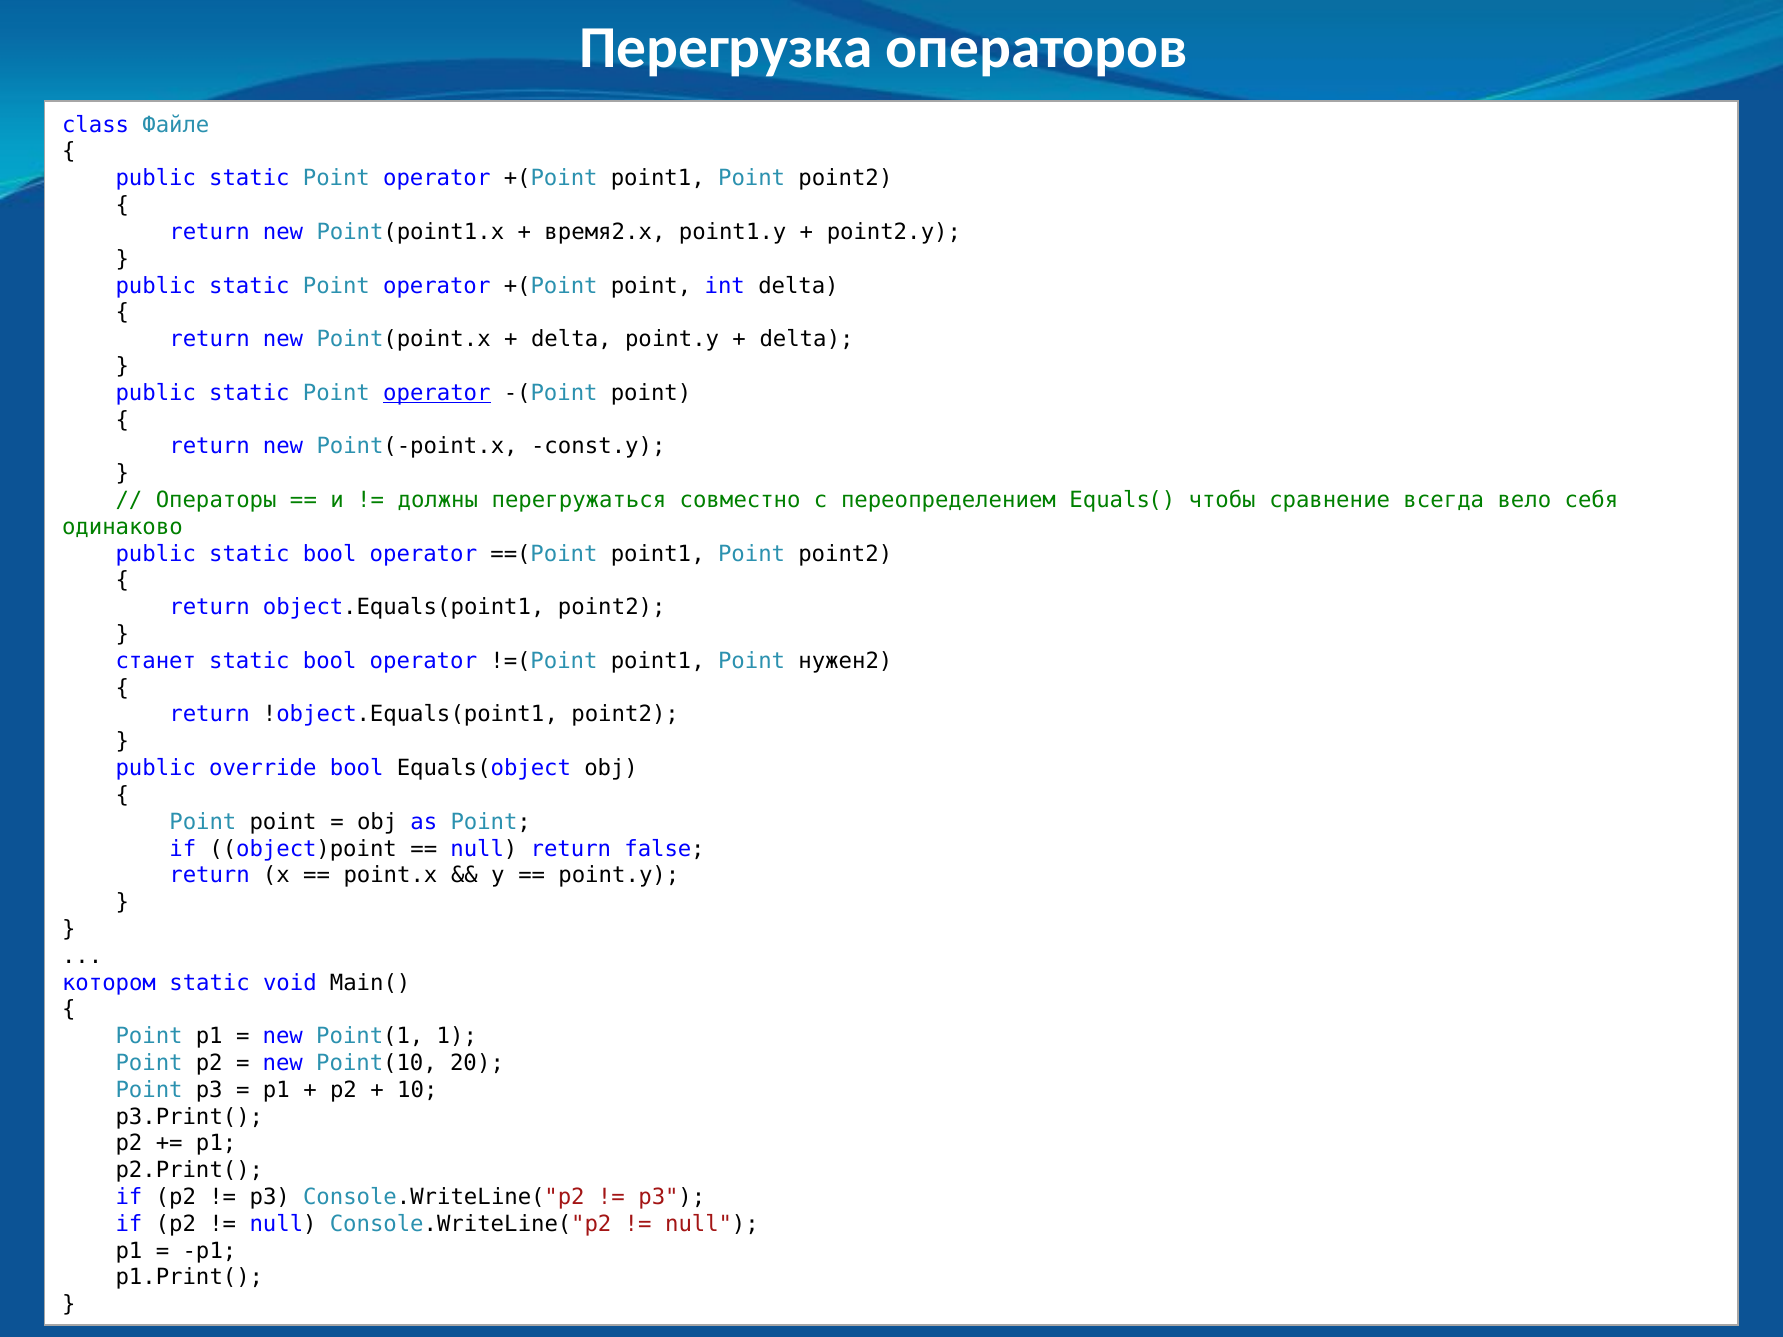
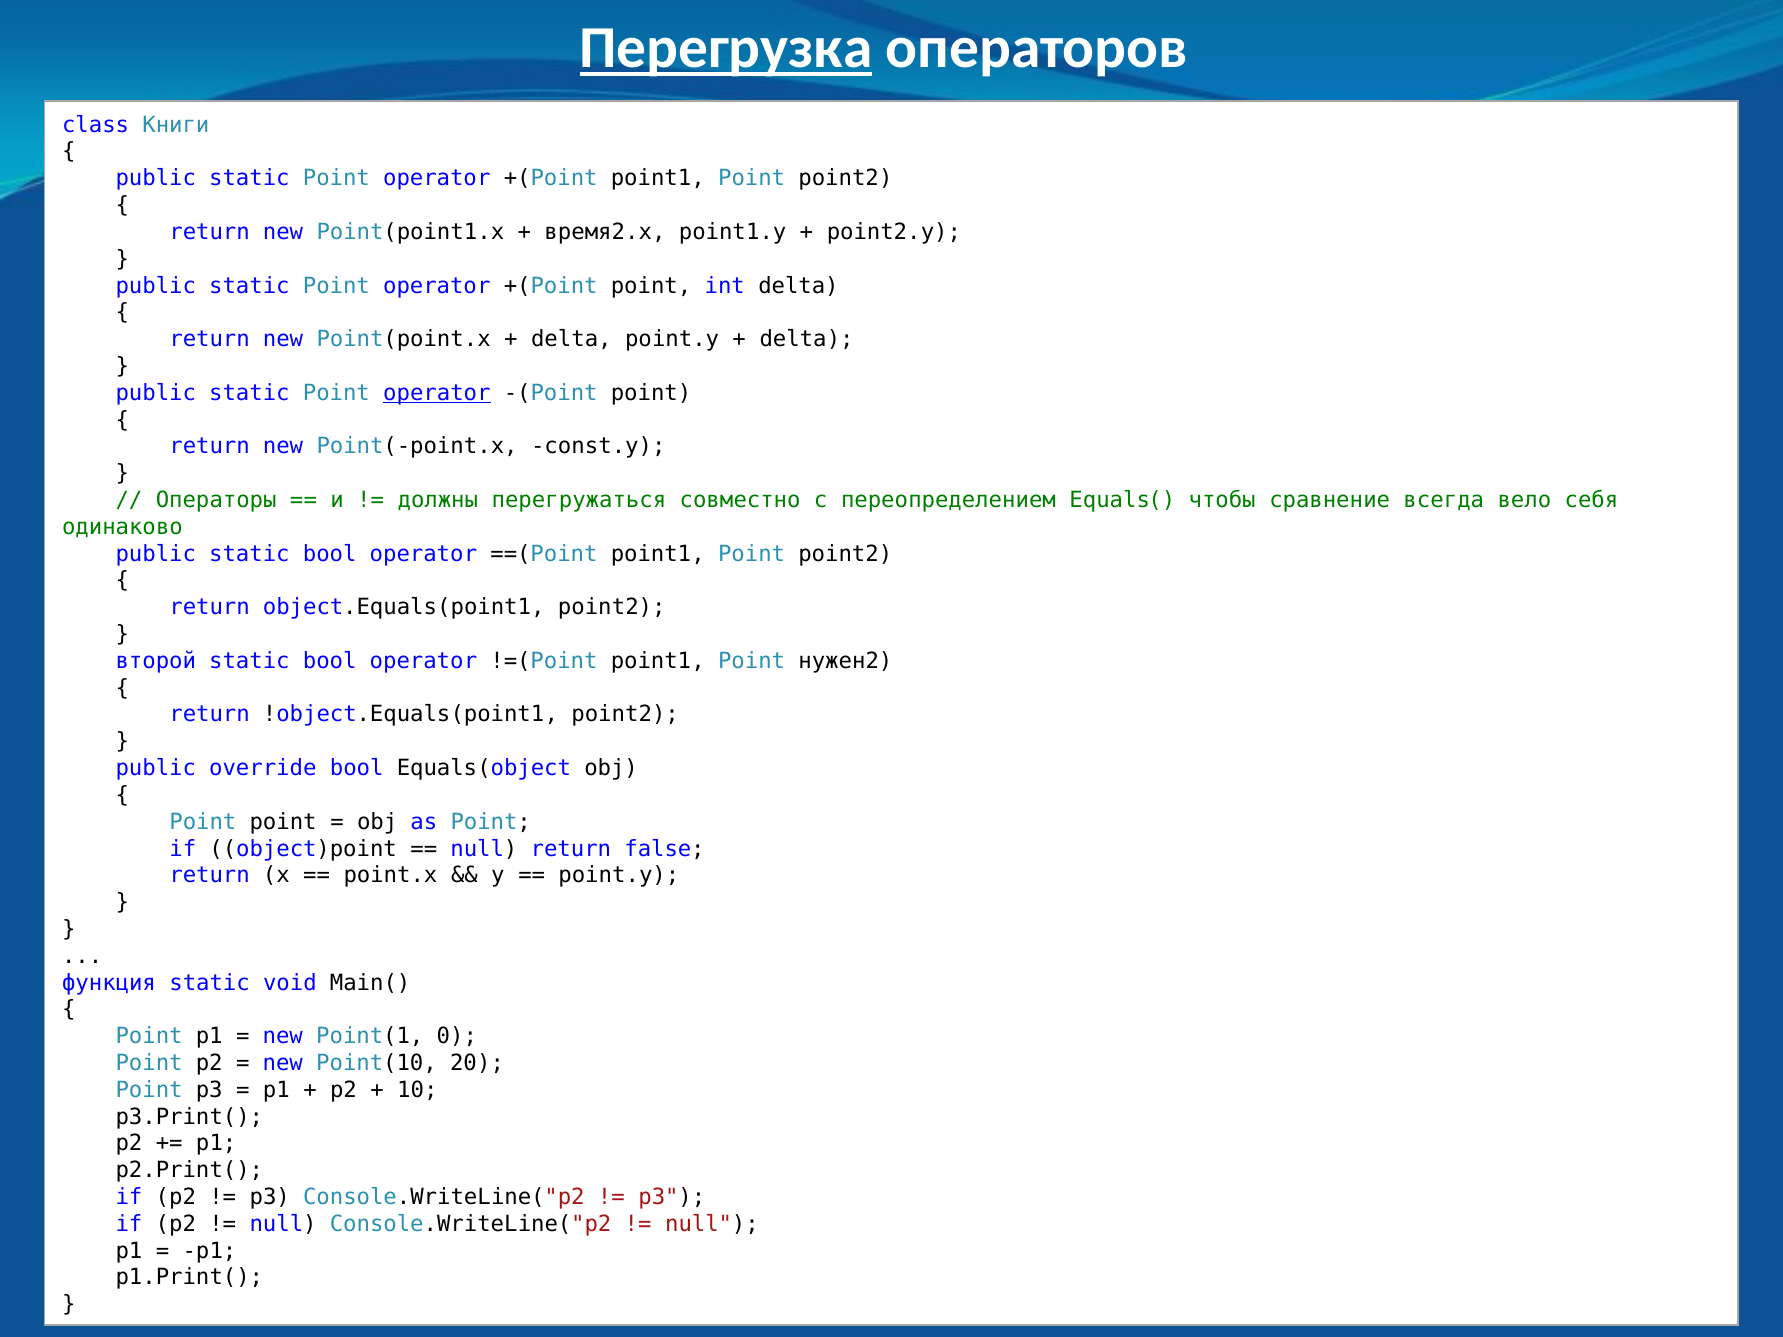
Перегрузка underline: none -> present
Файле: Файле -> Книги
станет: станет -> второй
котором: котором -> функция
1: 1 -> 0
